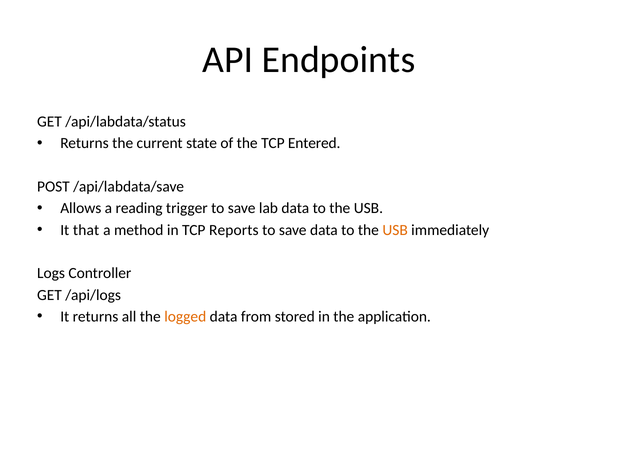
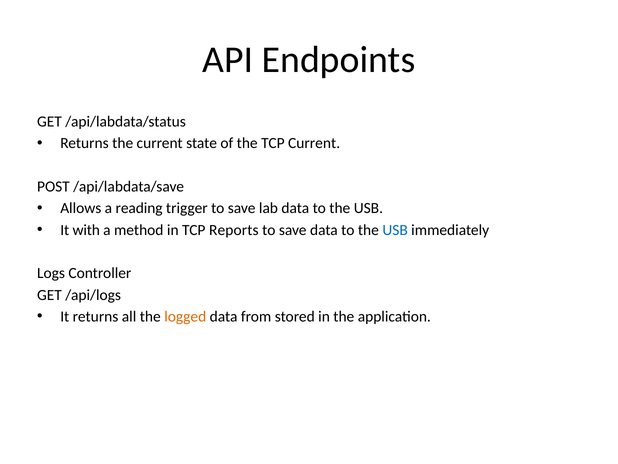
TCP Entered: Entered -> Current
that: that -> with
USB at (395, 230) colour: orange -> blue
